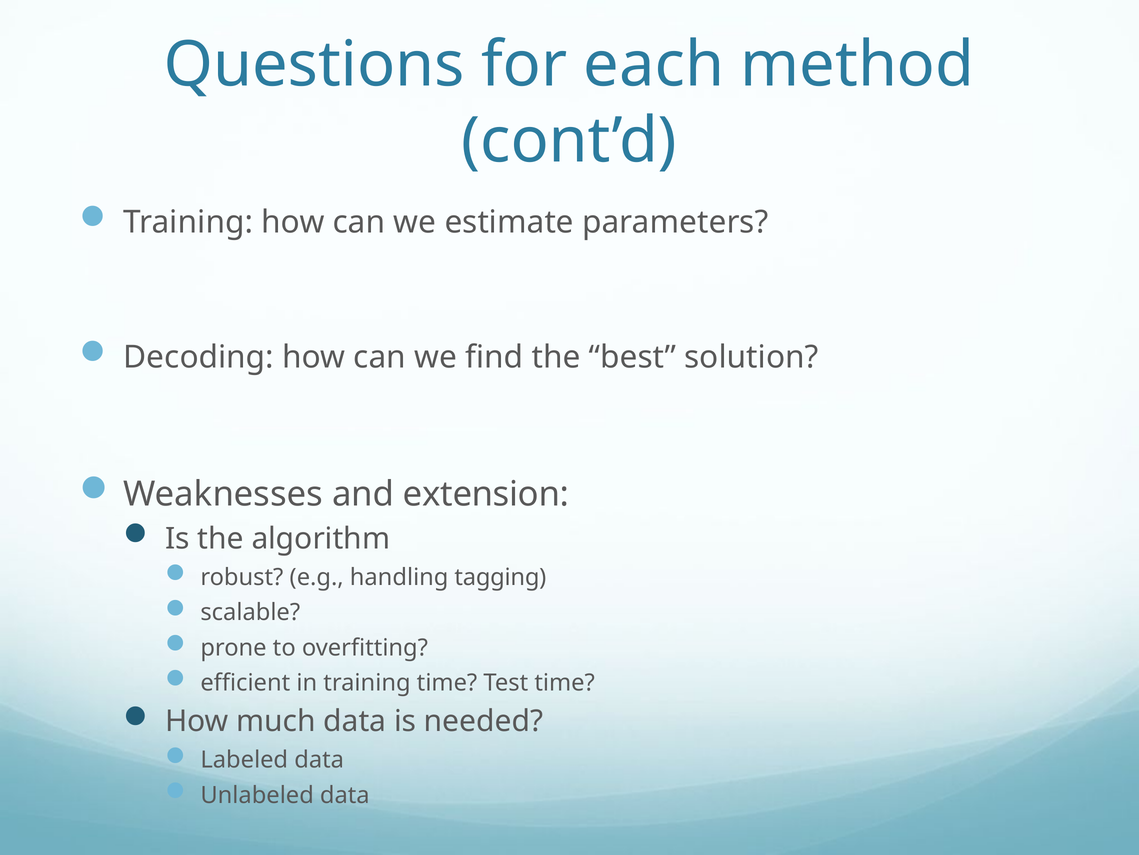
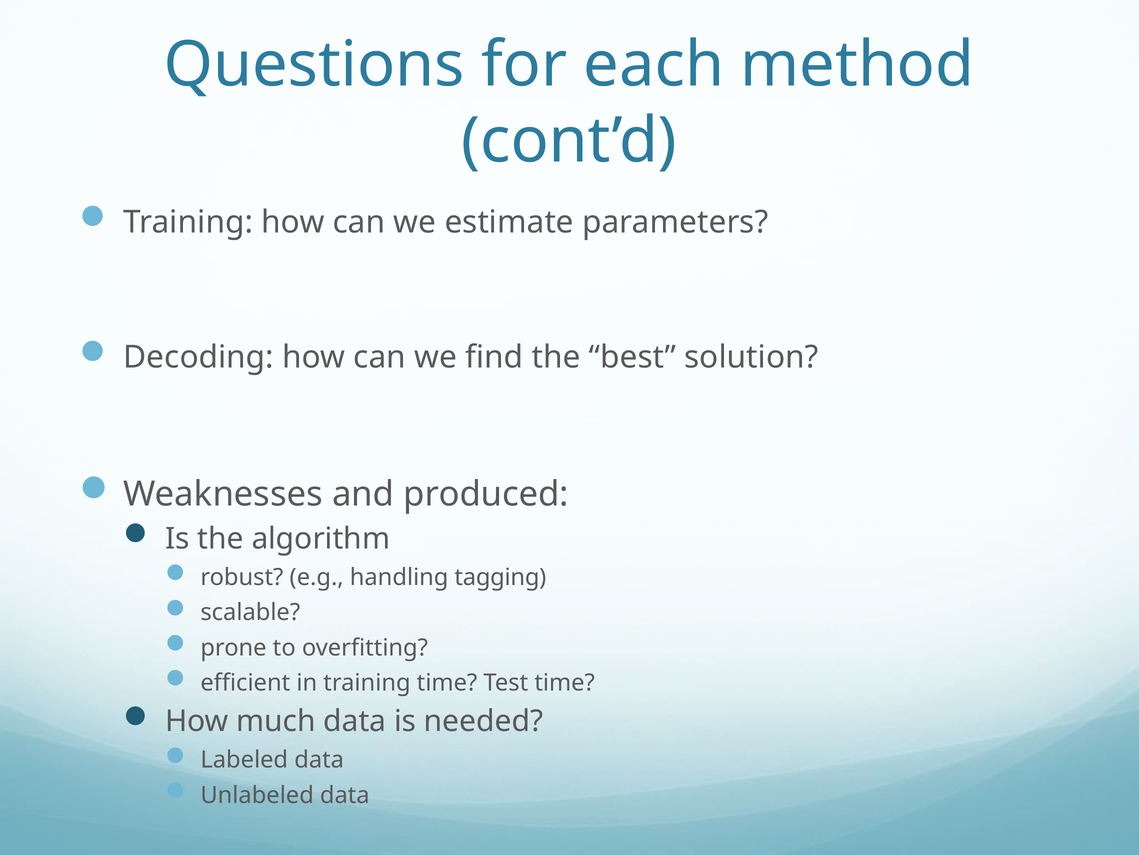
extension: extension -> produced
